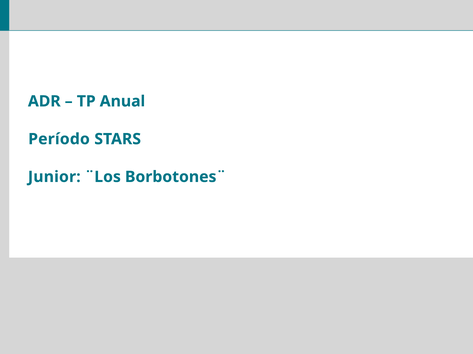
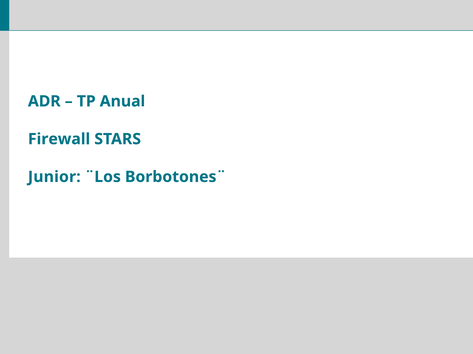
Período: Período -> Firewall
